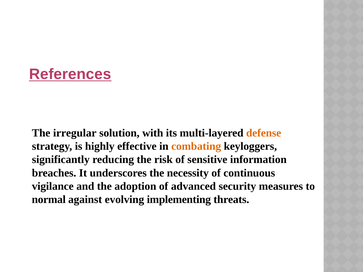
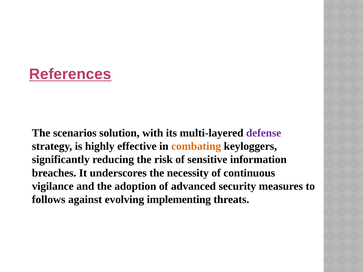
irregular: irregular -> scenarios
defense colour: orange -> purple
normal: normal -> follows
